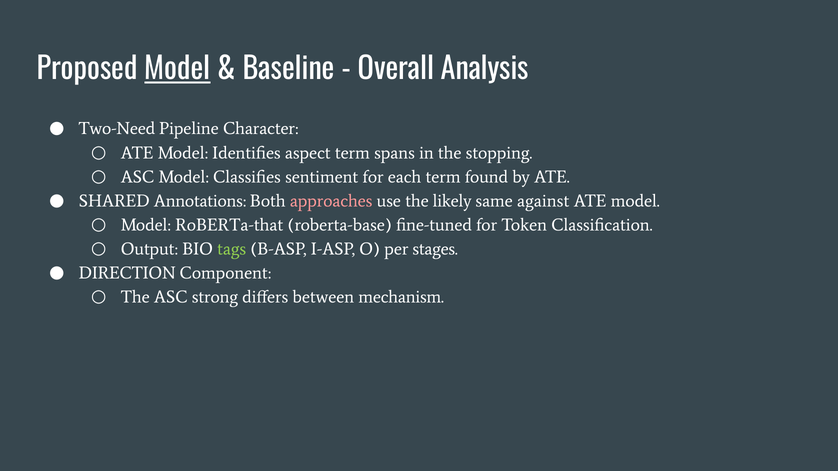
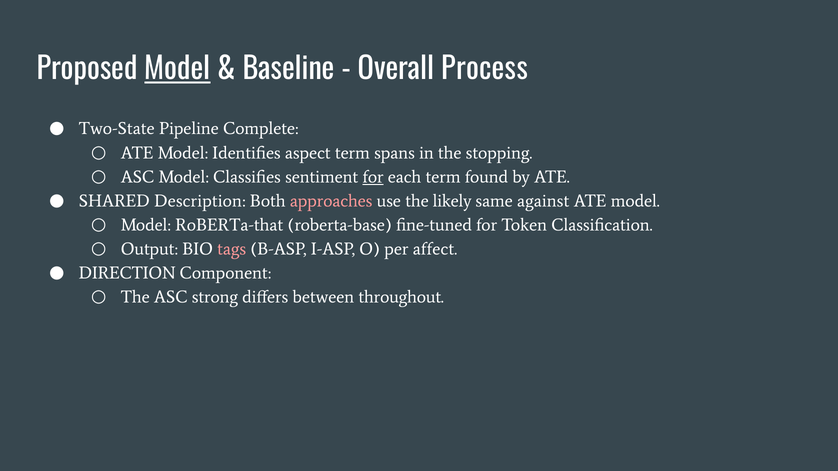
Analysis: Analysis -> Process
Two-Need: Two-Need -> Two-State
Character: Character -> Complete
for at (373, 177) underline: none -> present
Annotations: Annotations -> Description
tags colour: light green -> pink
stages: stages -> affect
mechanism: mechanism -> throughout
